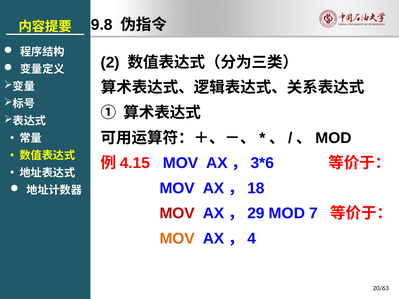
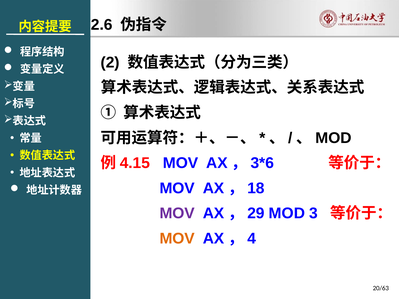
9.8: 9.8 -> 2.6
MOV at (177, 213) colour: red -> purple
7: 7 -> 3
